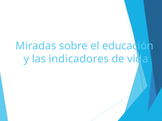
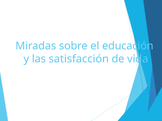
indicadores: indicadores -> satisfacción
